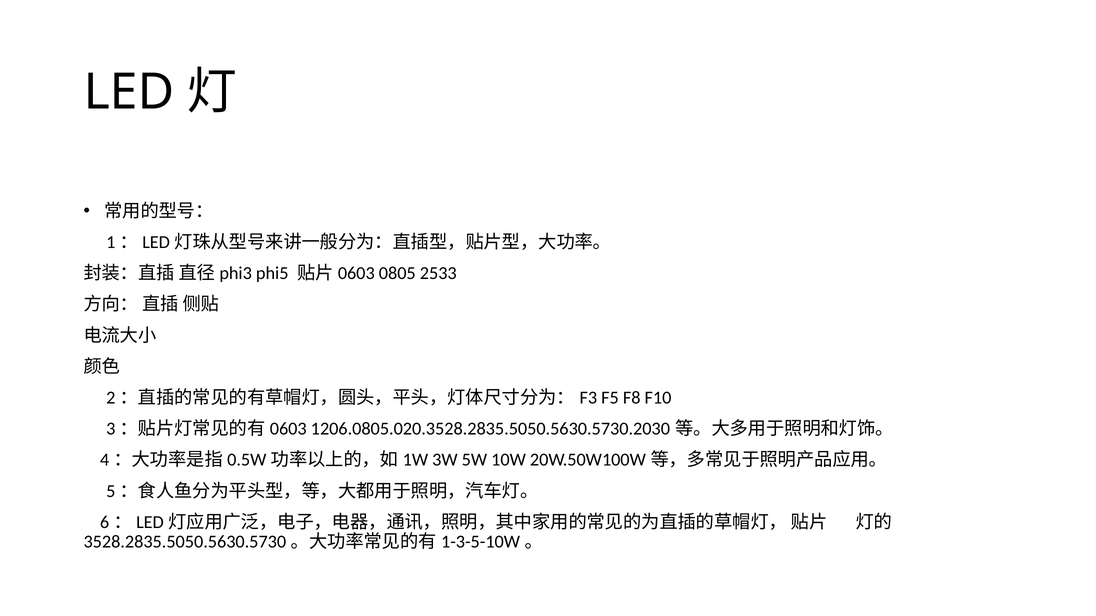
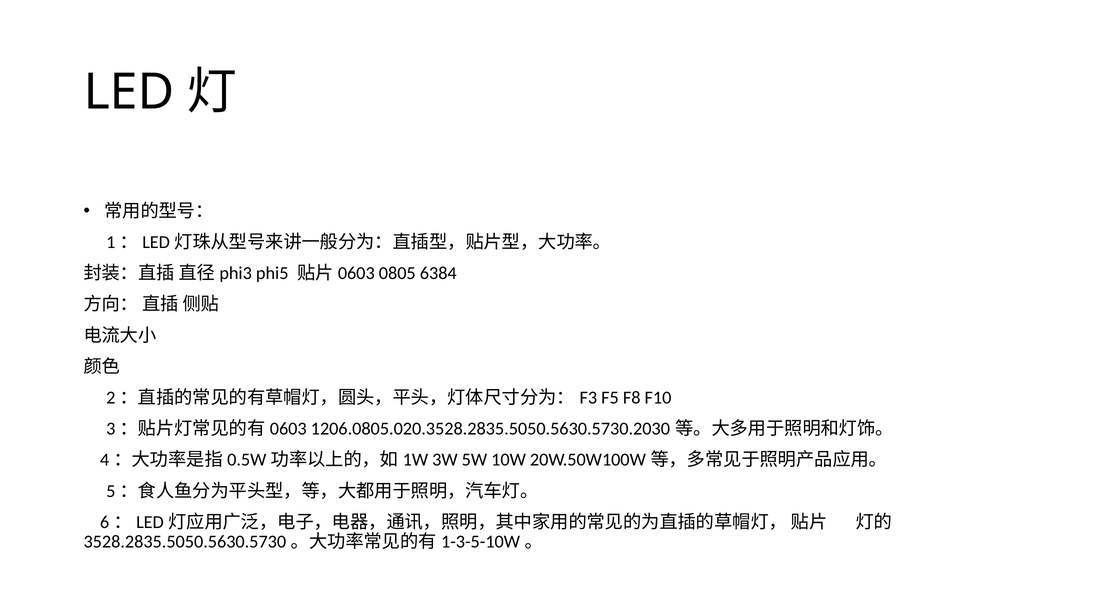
2533: 2533 -> 6384
